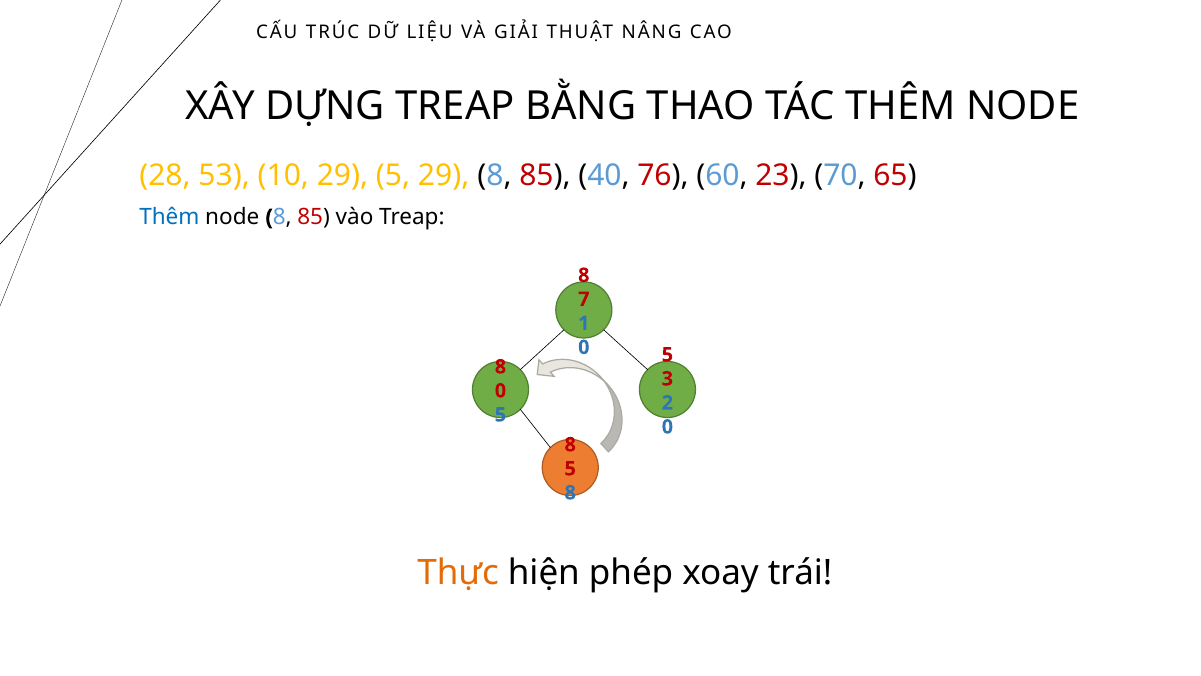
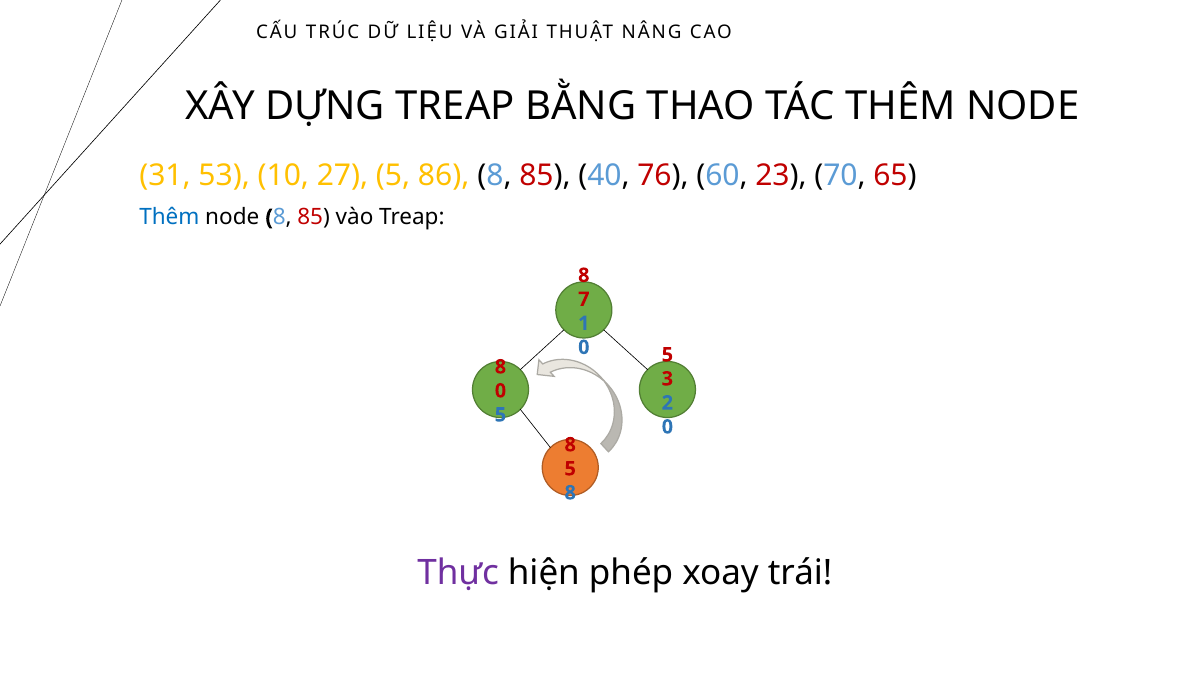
28: 28 -> 31
10 29: 29 -> 27
5 29: 29 -> 86
Thực colour: orange -> purple
